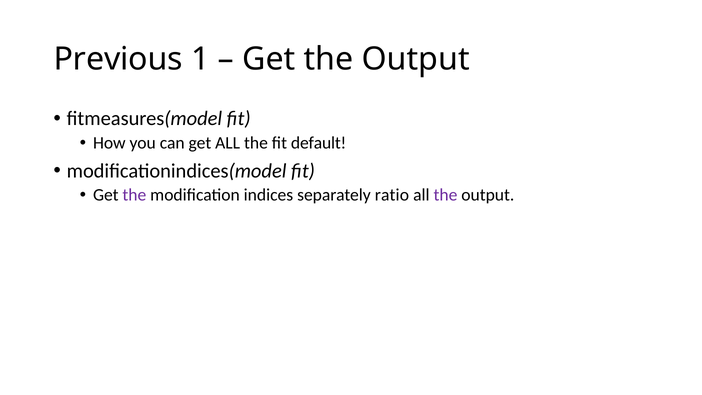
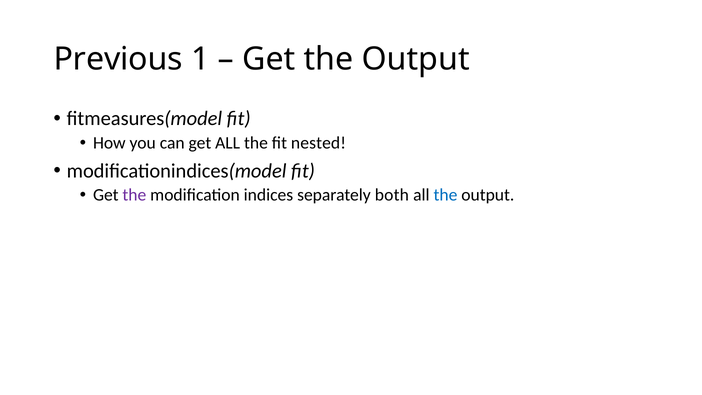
default: default -> nested
ratio: ratio -> both
the at (445, 195) colour: purple -> blue
